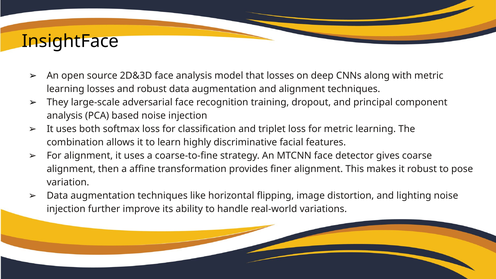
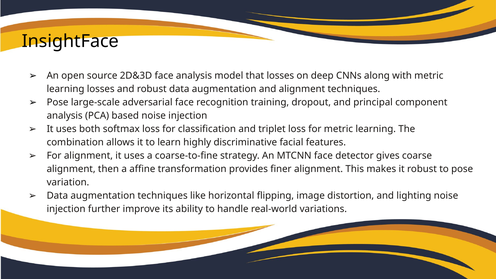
They at (58, 102): They -> Pose
